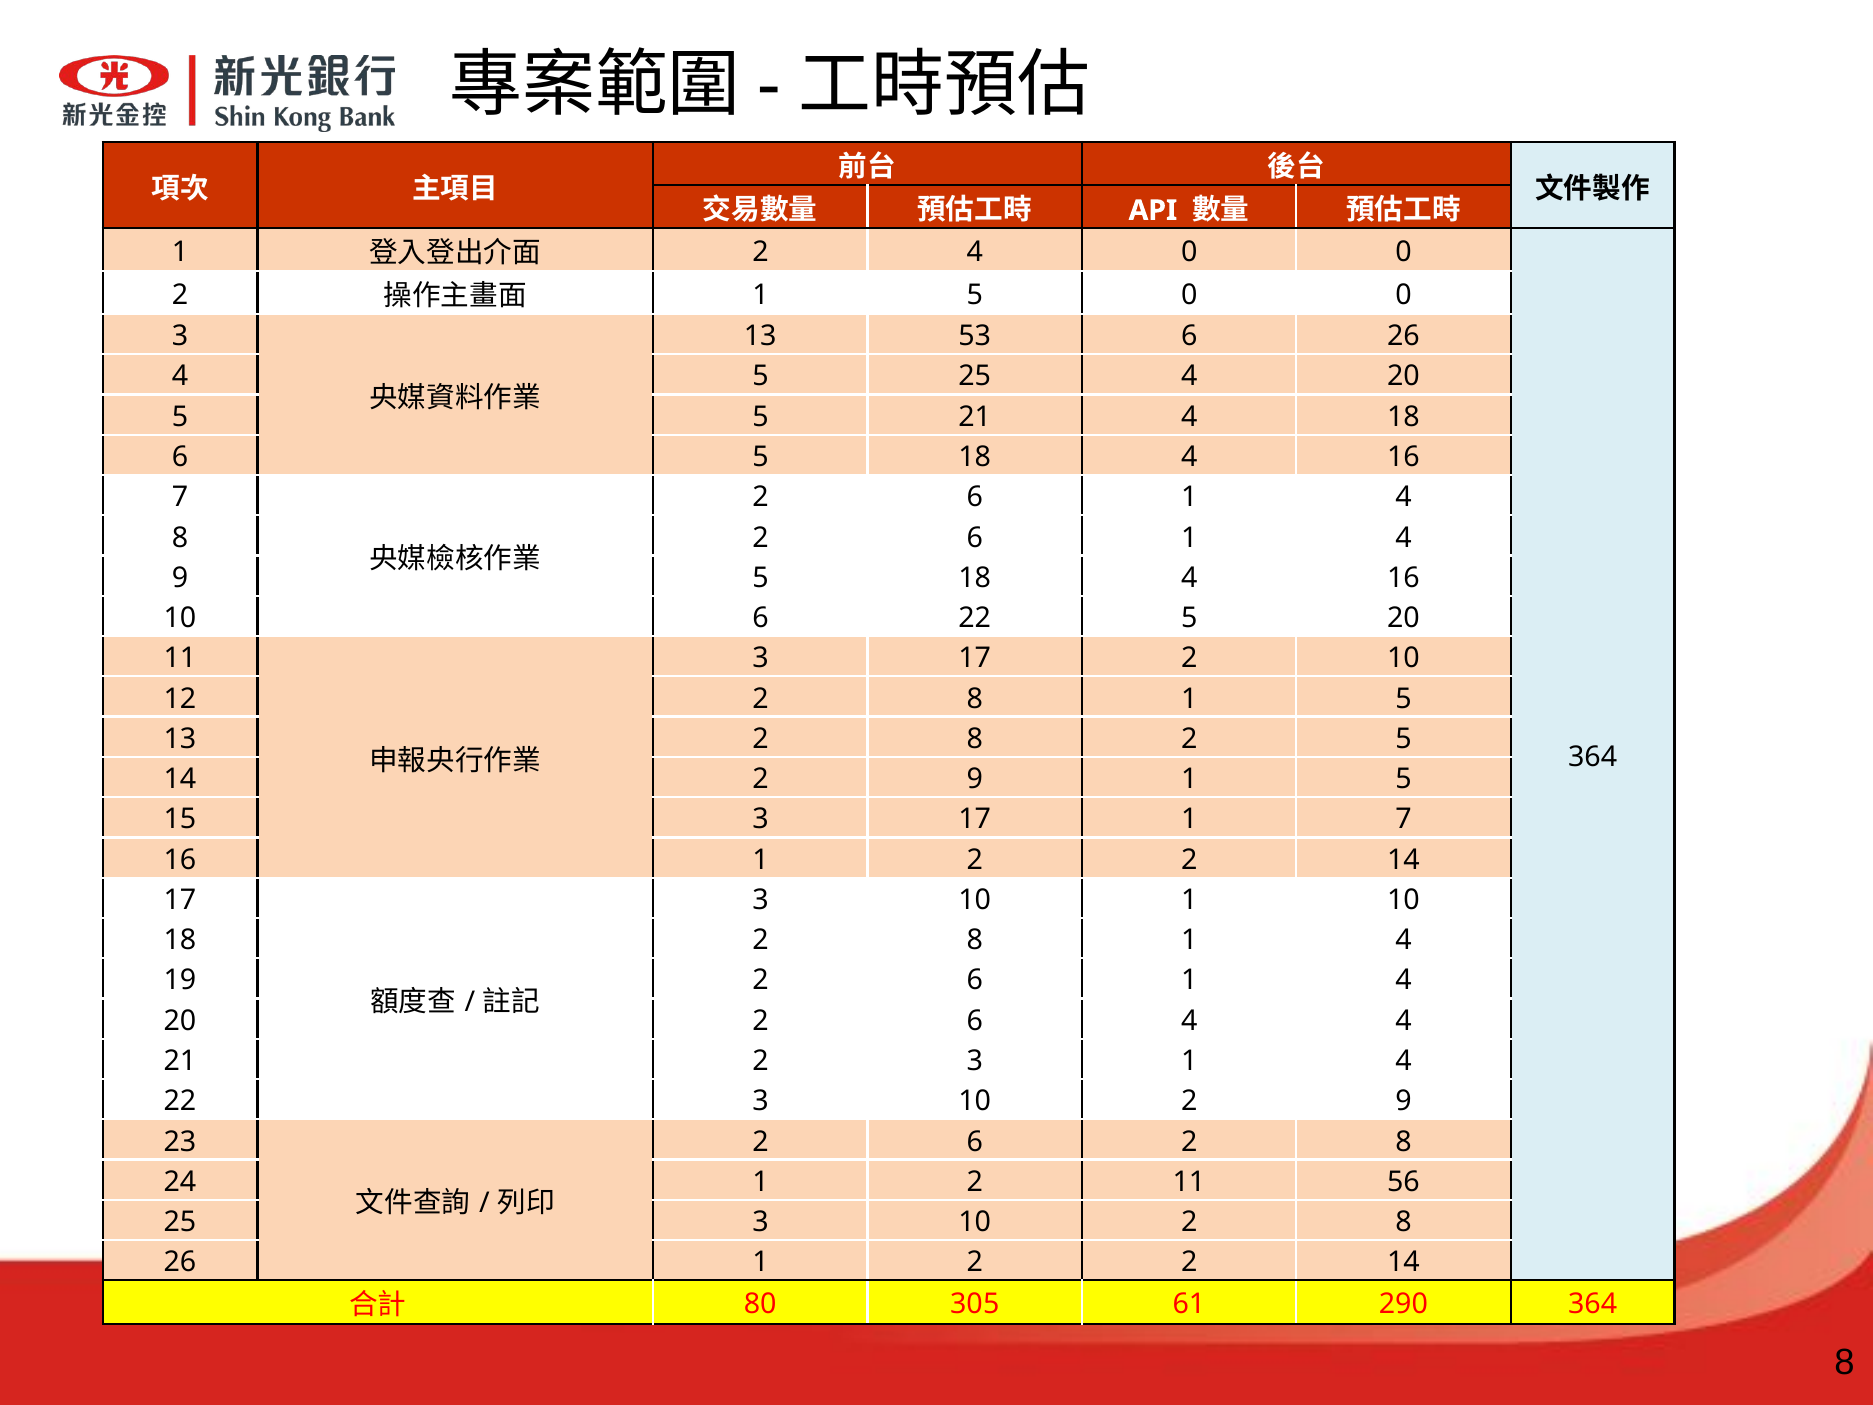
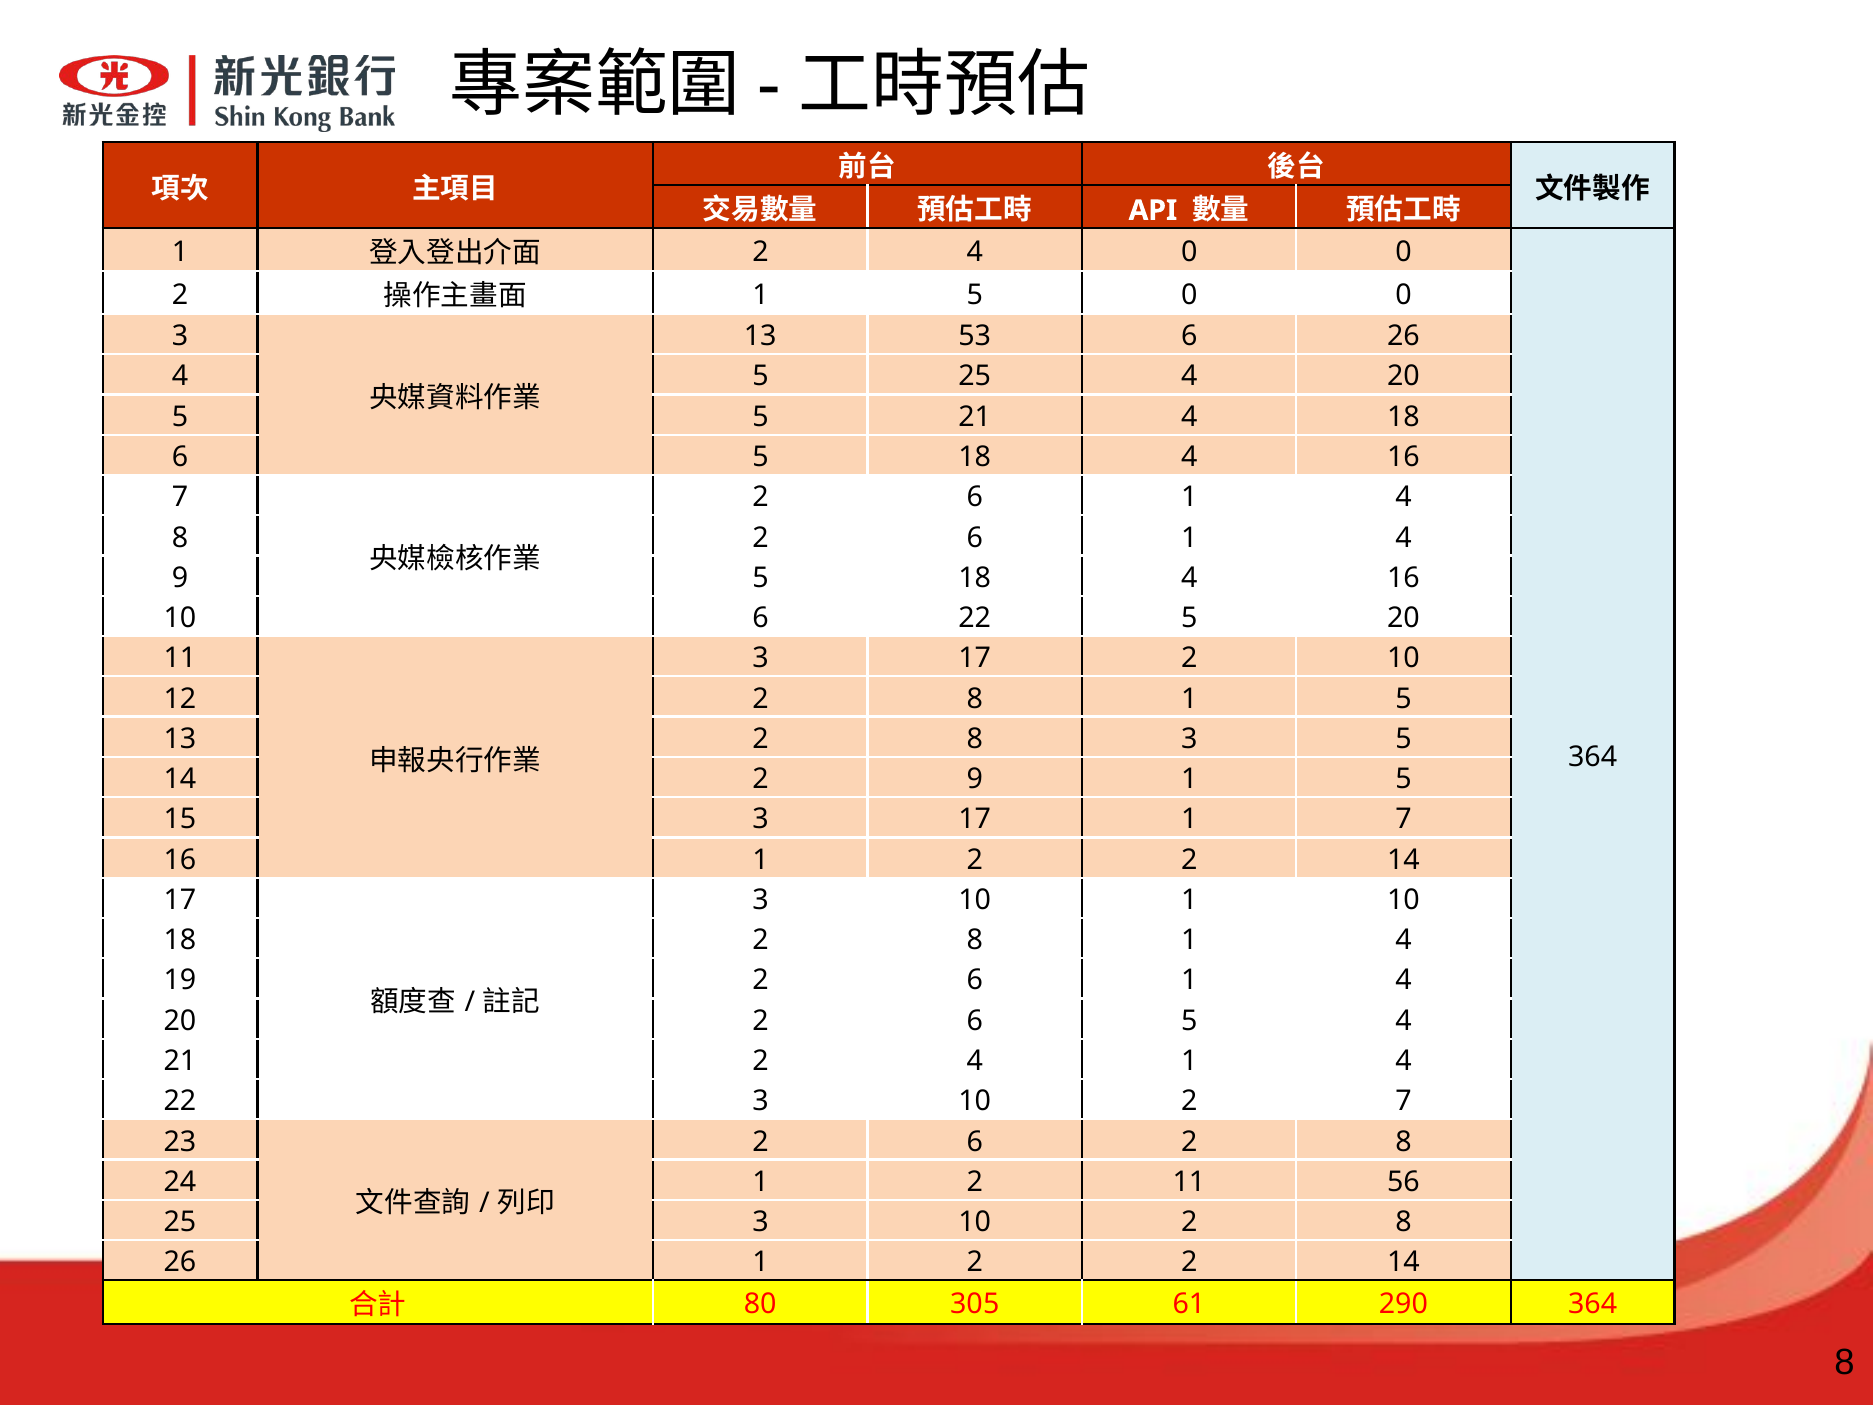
2 8 2: 2 -> 3
2 6 4: 4 -> 5
21 2 3: 3 -> 4
10 2 9: 9 -> 7
